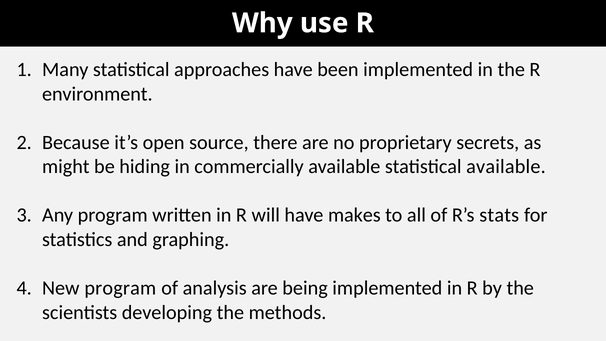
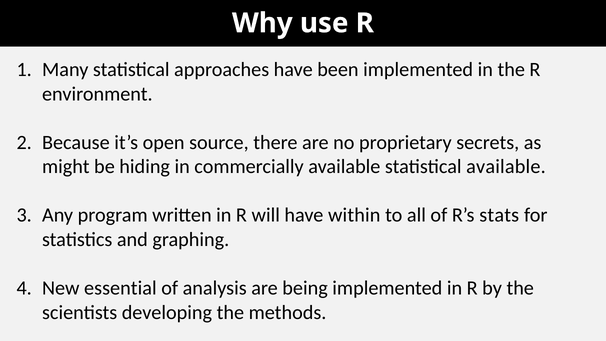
makes: makes -> within
New program: program -> essential
